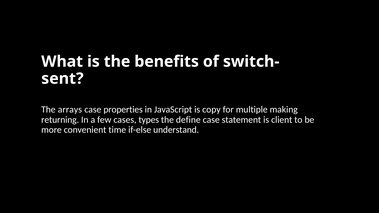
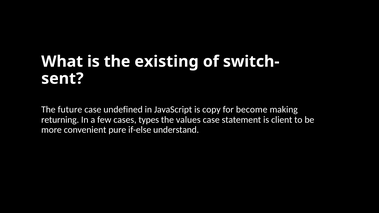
benefits: benefits -> existing
arrays: arrays -> future
properties: properties -> undefined
multiple: multiple -> become
define: define -> values
time: time -> pure
